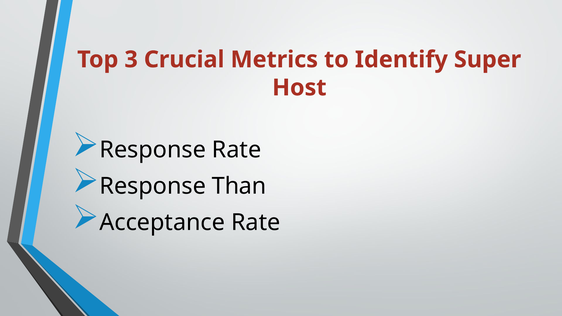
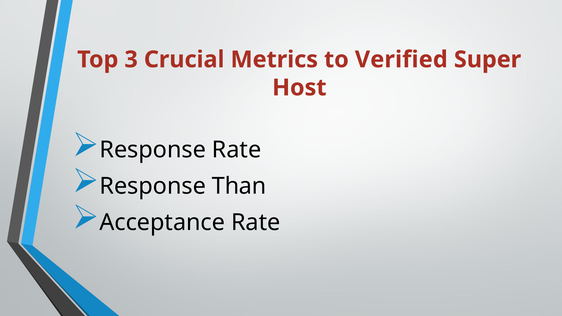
Identify: Identify -> Verified
